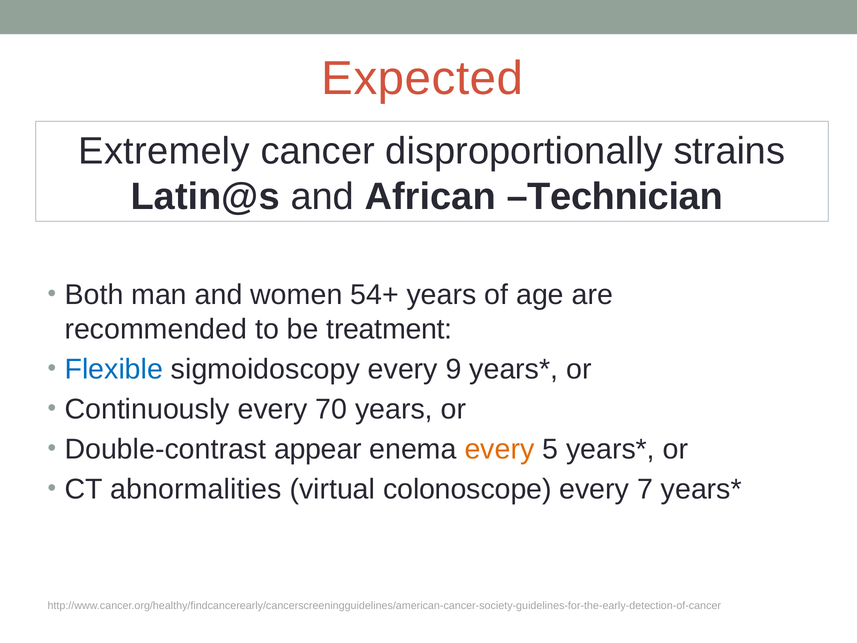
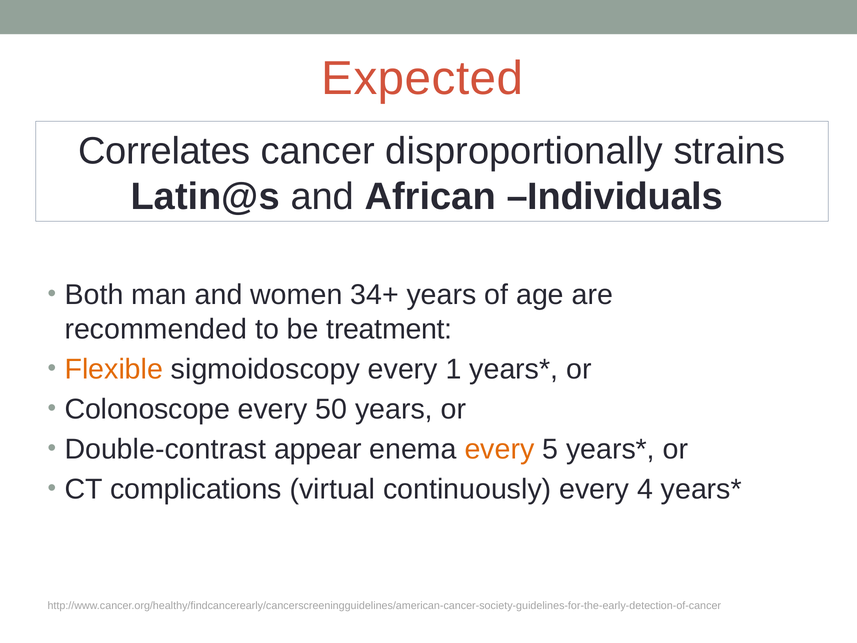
Extremely: Extremely -> Correlates
Technician: Technician -> Individuals
54+: 54+ -> 34+
Flexible colour: blue -> orange
9: 9 -> 1
Continuously: Continuously -> Colonoscope
70: 70 -> 50
abnormalities: abnormalities -> complications
colonoscope: colonoscope -> continuously
7: 7 -> 4
